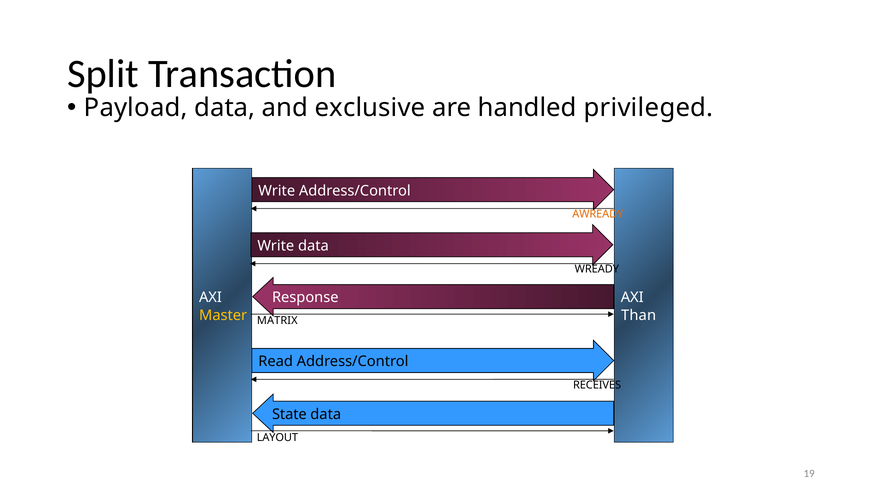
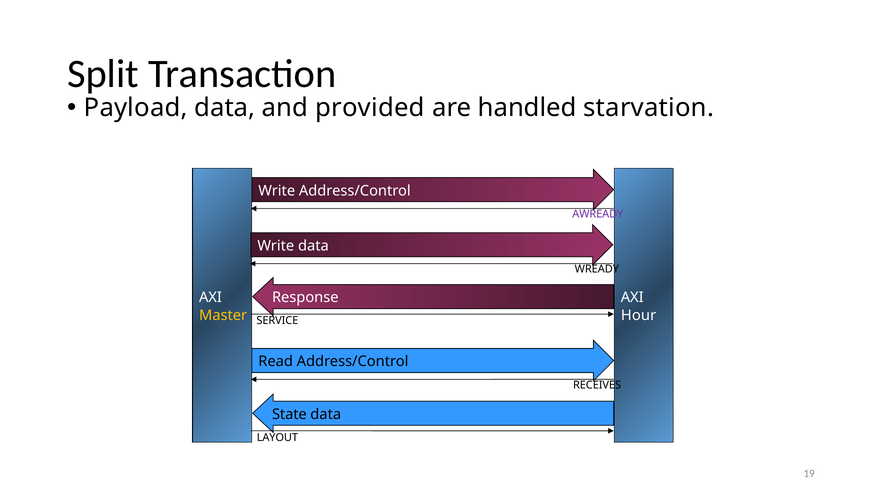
exclusive: exclusive -> provided
privileged: privileged -> starvation
AWREADY colour: orange -> purple
Than: Than -> Hour
MATRIX: MATRIX -> SERVICE
